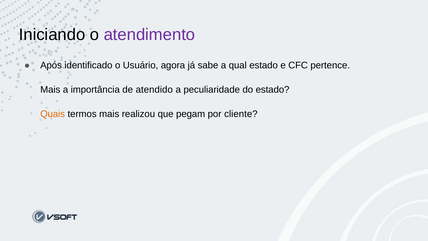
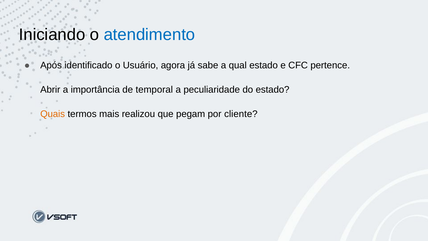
atendimento colour: purple -> blue
Mais at (50, 90): Mais -> Abrir
atendido: atendido -> temporal
